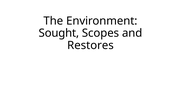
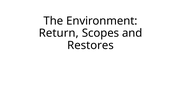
Sought: Sought -> Return
